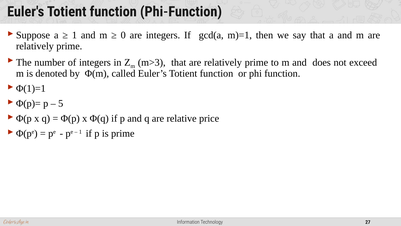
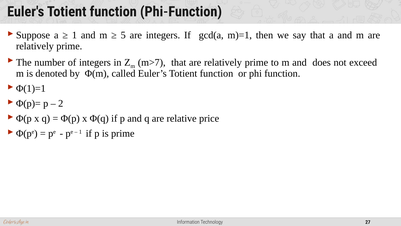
0: 0 -> 5
m>3: m>3 -> m>7
5: 5 -> 2
